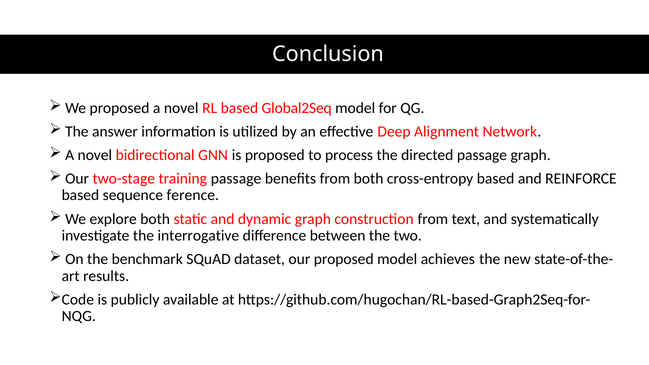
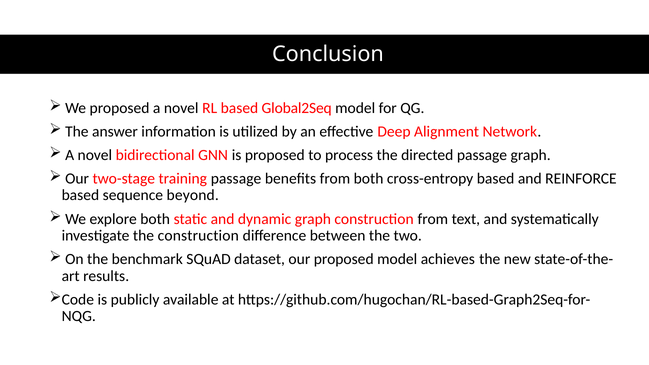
ference: ference -> beyond
the interrogative: interrogative -> construction
